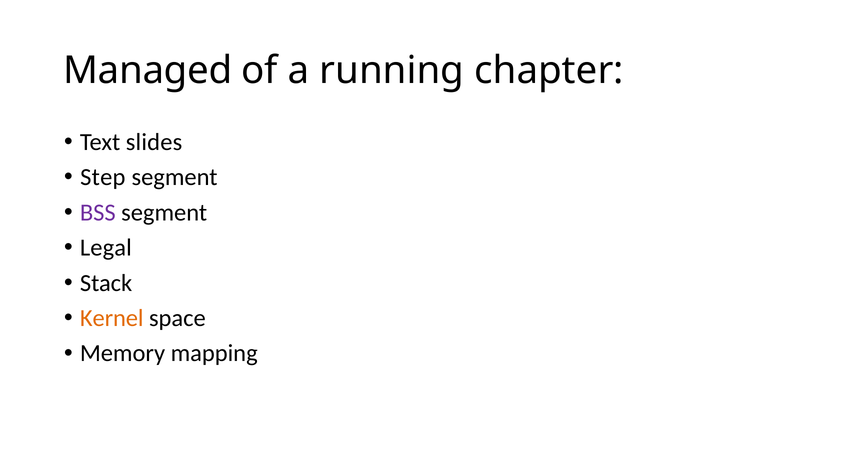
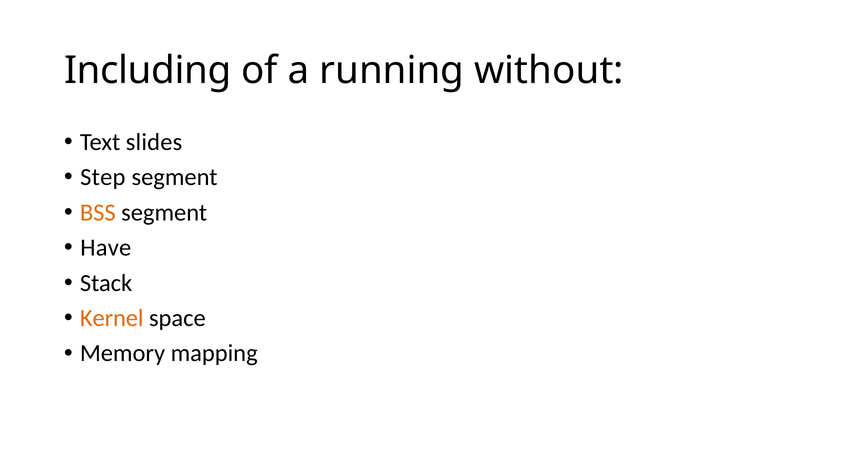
Managed: Managed -> Including
chapter: chapter -> without
BSS colour: purple -> orange
Legal: Legal -> Have
